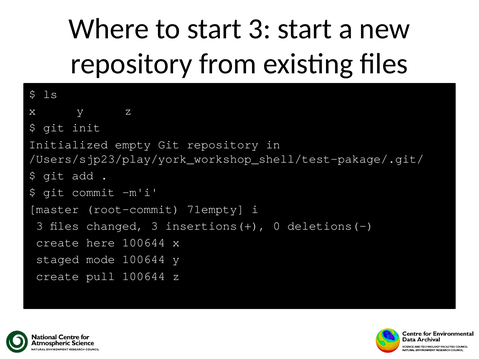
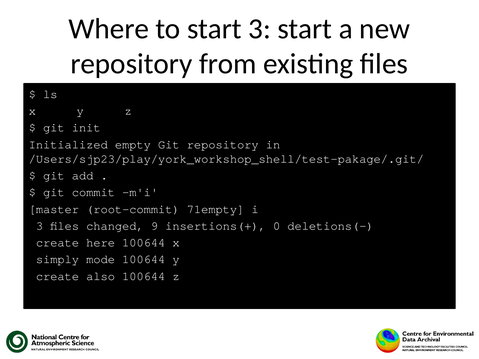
changed 3: 3 -> 9
staged: staged -> simply
pull: pull -> also
